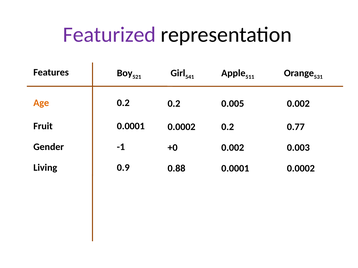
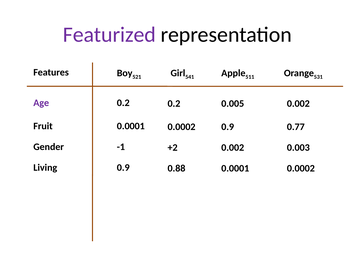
Age colour: orange -> purple
0.0002 0.2: 0.2 -> 0.9
+0: +0 -> +2
